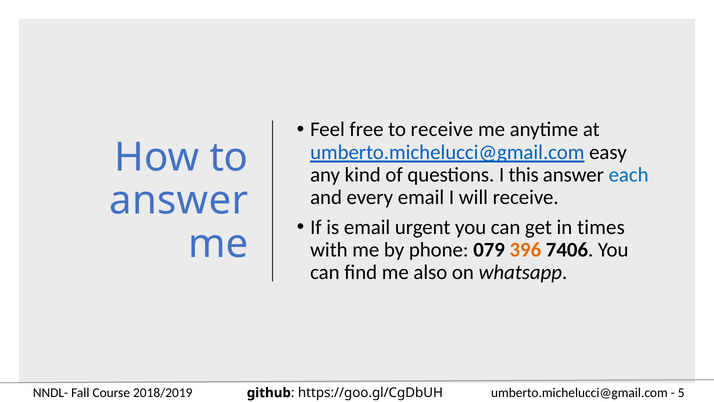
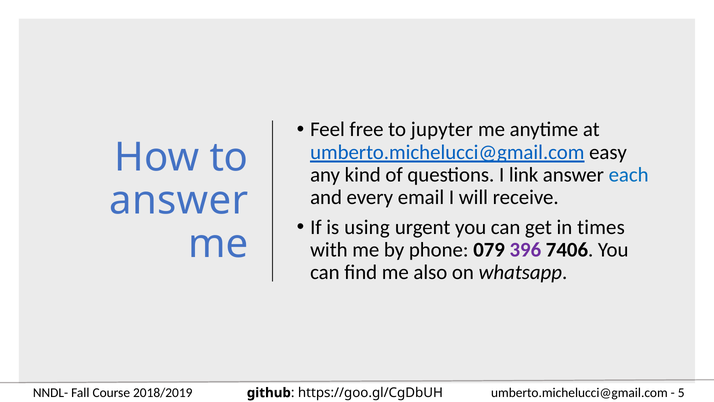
to receive: receive -> jupyter
this: this -> link
is email: email -> using
396 colour: orange -> purple
